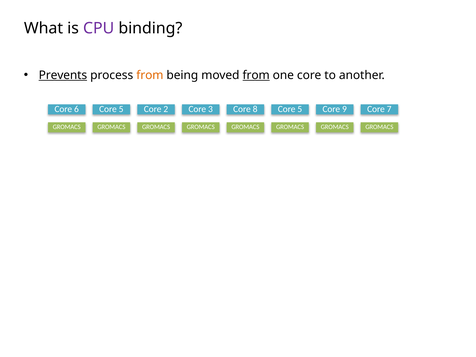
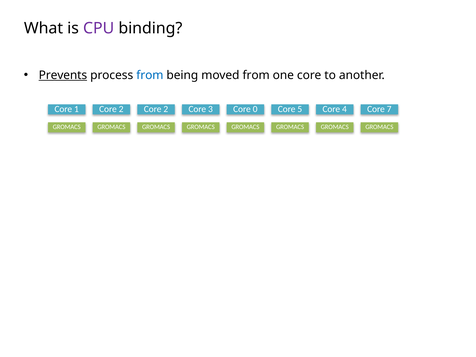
from at (150, 75) colour: orange -> blue
from at (256, 75) underline: present -> none
6: 6 -> 1
5 at (121, 109): 5 -> 2
8: 8 -> 0
9: 9 -> 4
